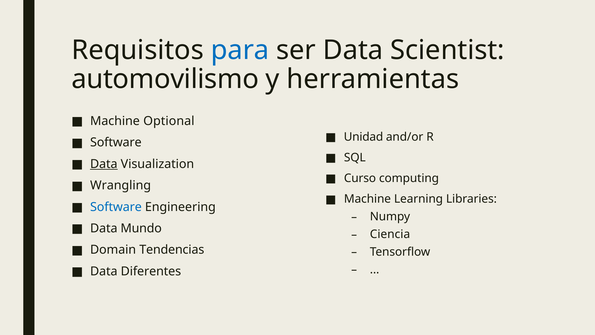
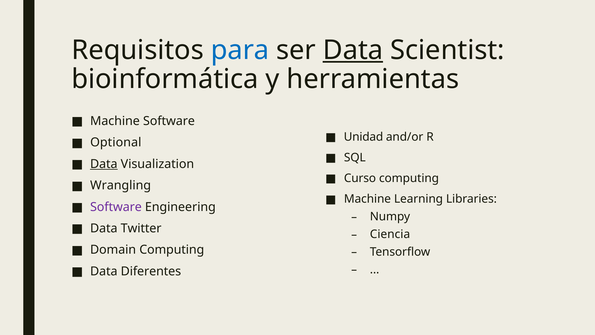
Data at (353, 50) underline: none -> present
automovilismo: automovilismo -> bioinformática
Machine Optional: Optional -> Software
Software at (116, 142): Software -> Optional
Software at (116, 207) colour: blue -> purple
Mundo: Mundo -> Twitter
Domain Tendencias: Tendencias -> Computing
